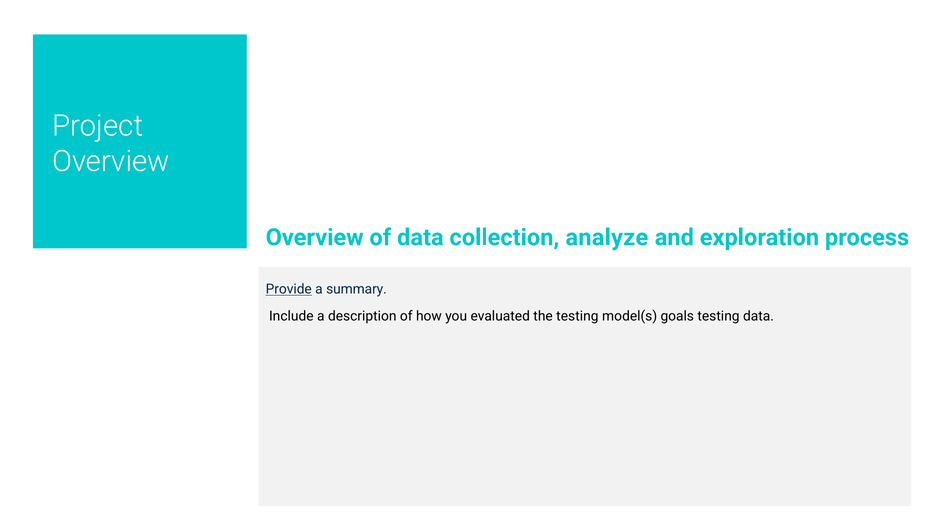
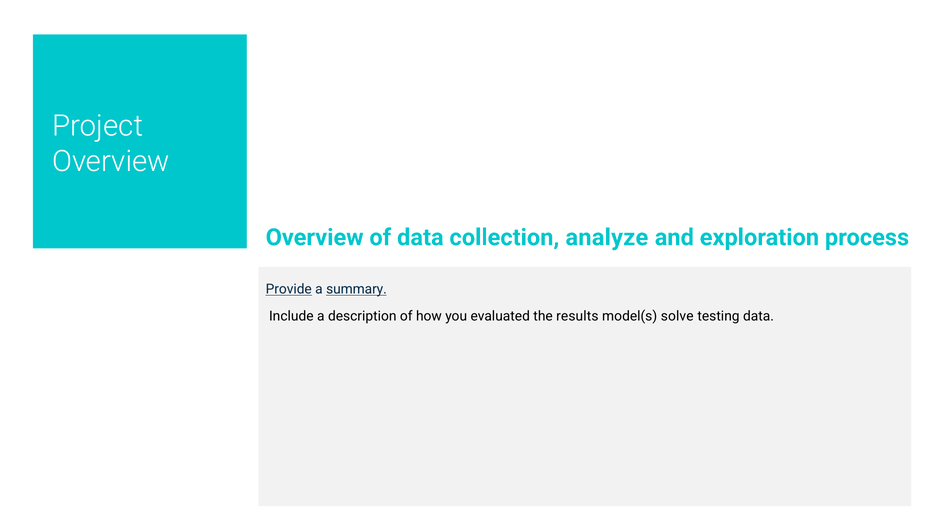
summary underline: none -> present
the testing: testing -> results
goals: goals -> solve
